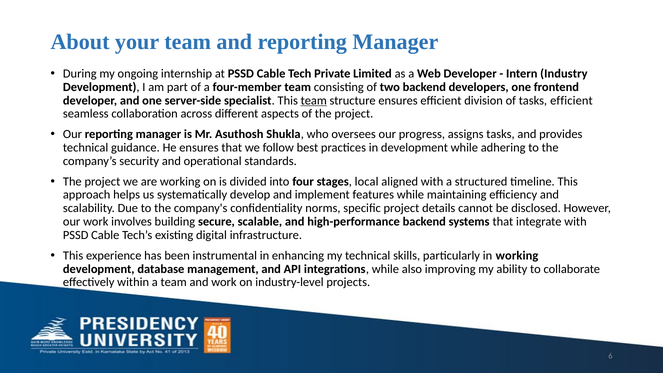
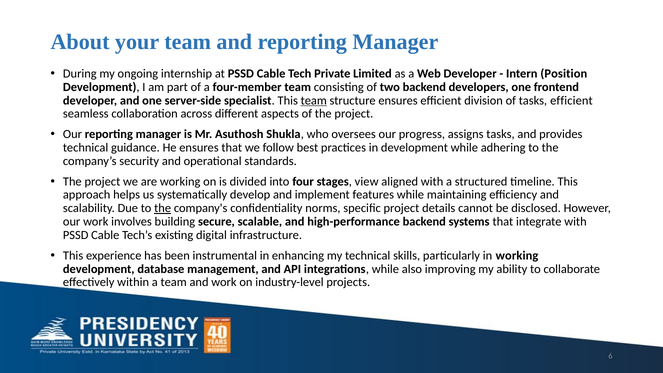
Industry: Industry -> Position
local: local -> view
the at (163, 208) underline: none -> present
